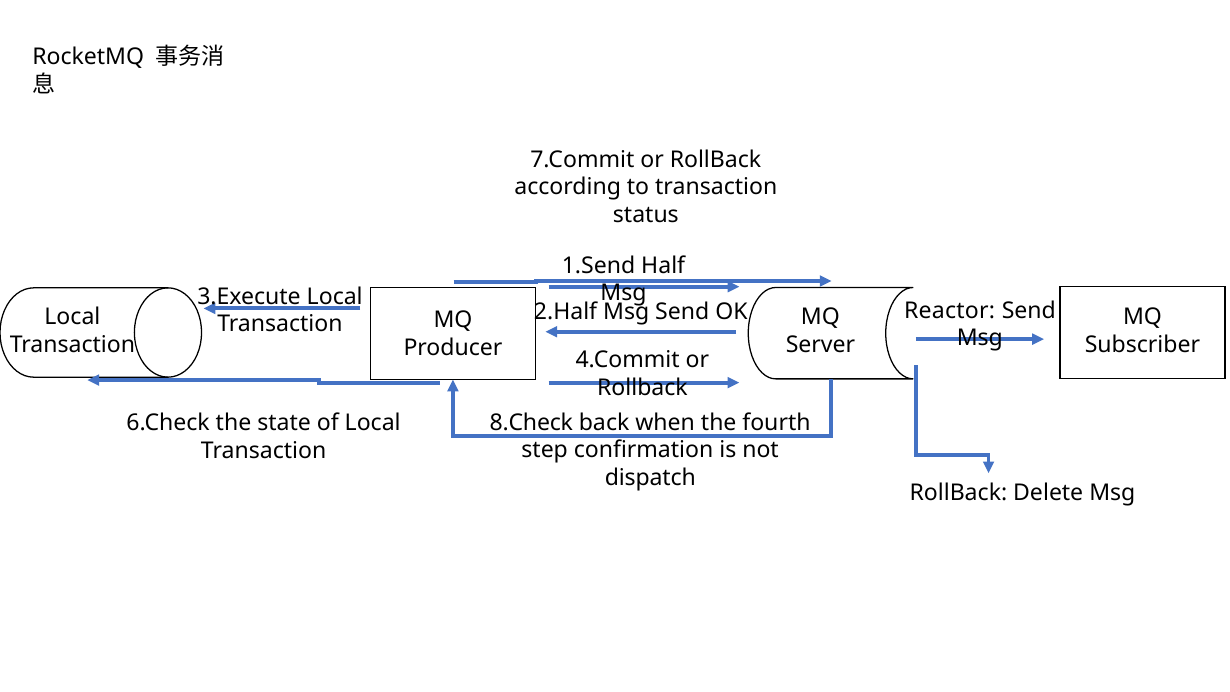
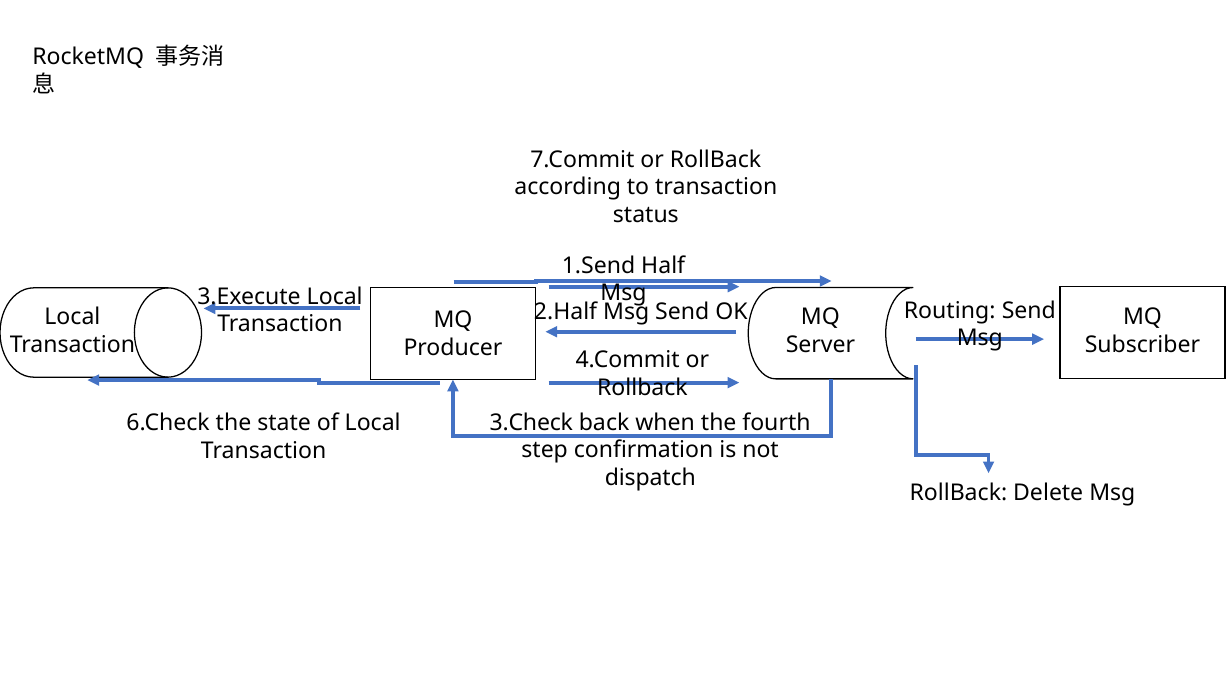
Reactor: Reactor -> Routing
8.Check: 8.Check -> 3.Check
